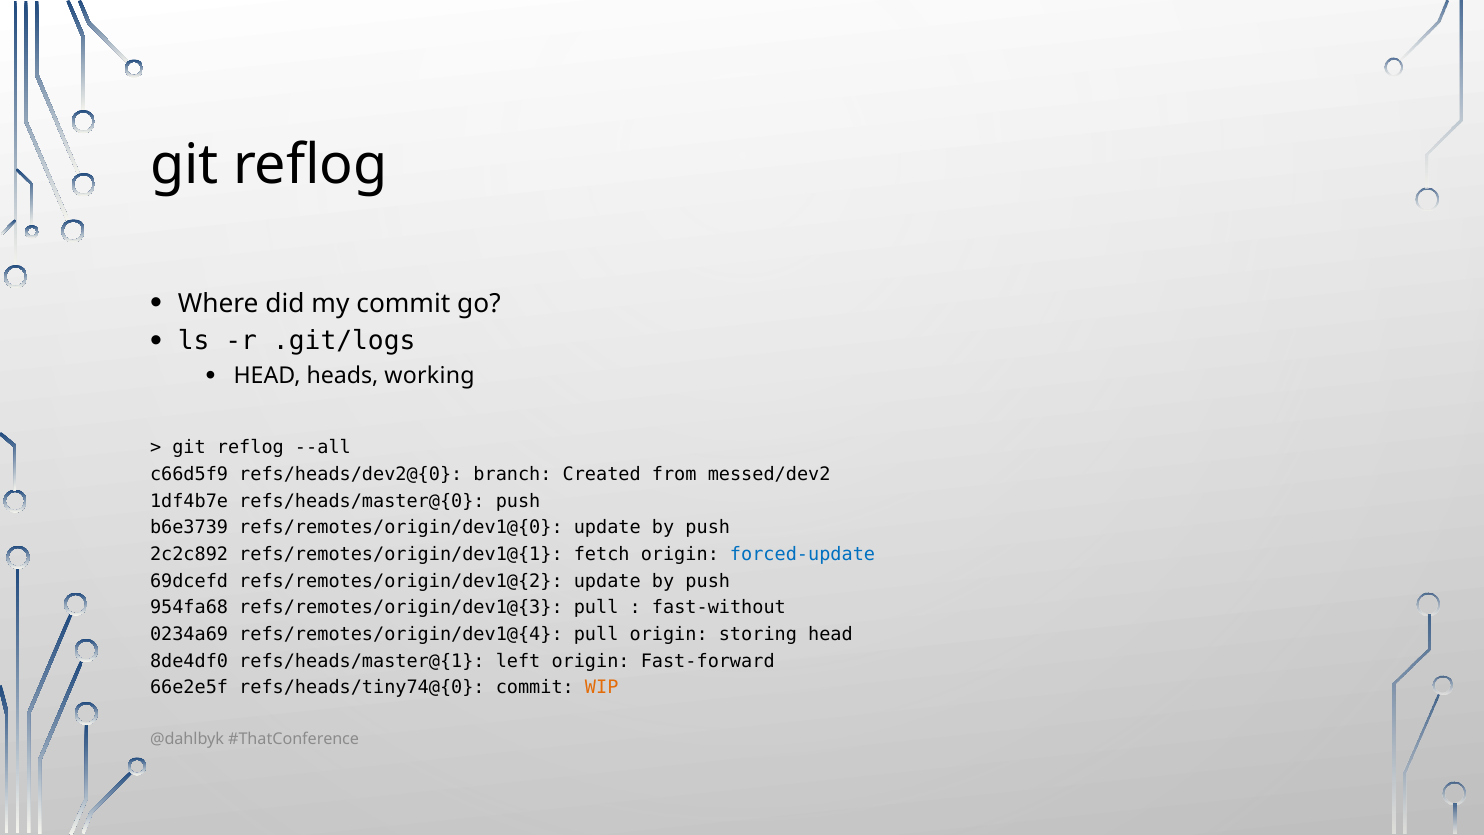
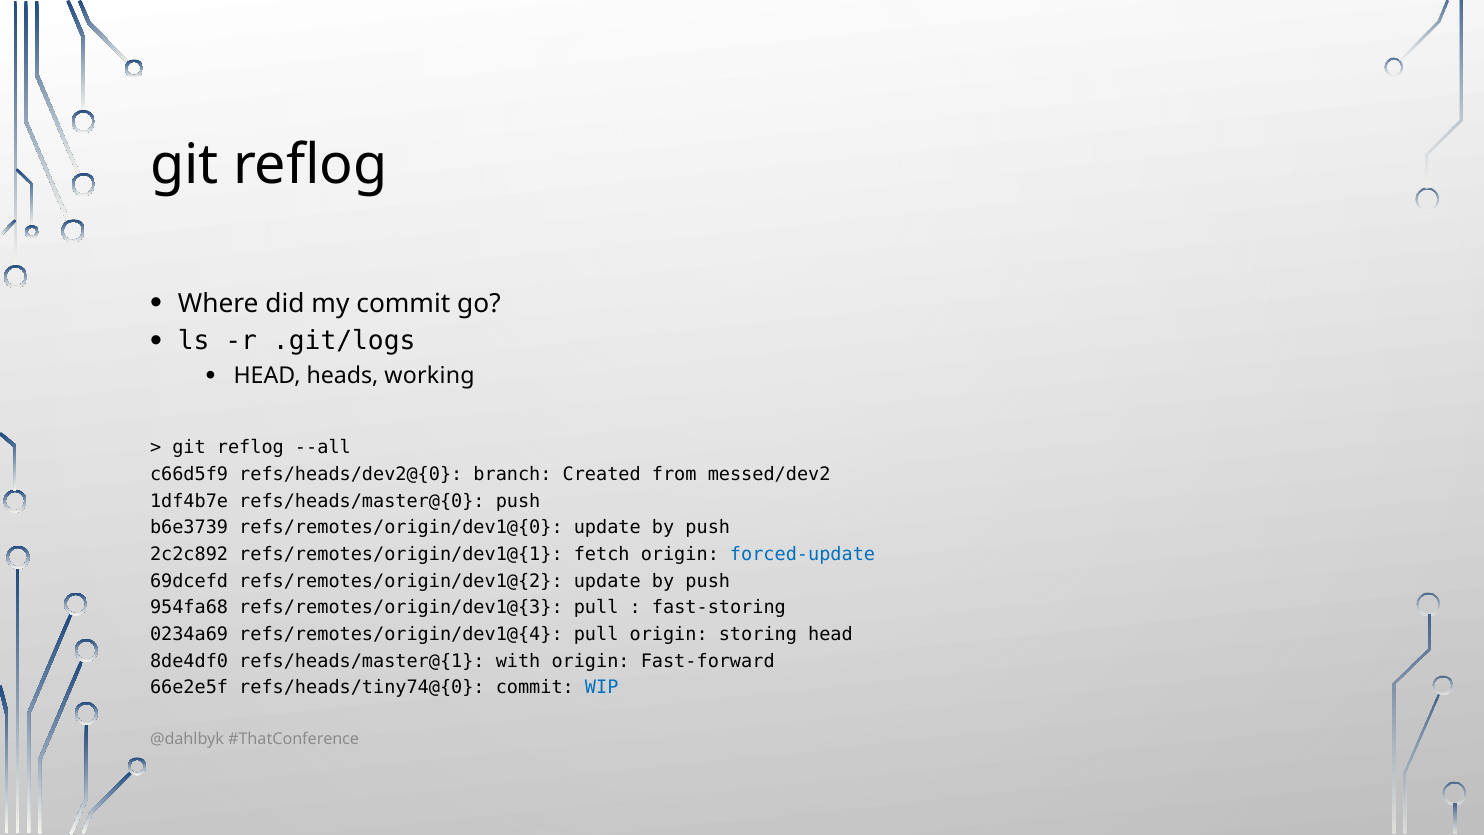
fast-without: fast-without -> fast-storing
left: left -> with
WIP colour: orange -> blue
